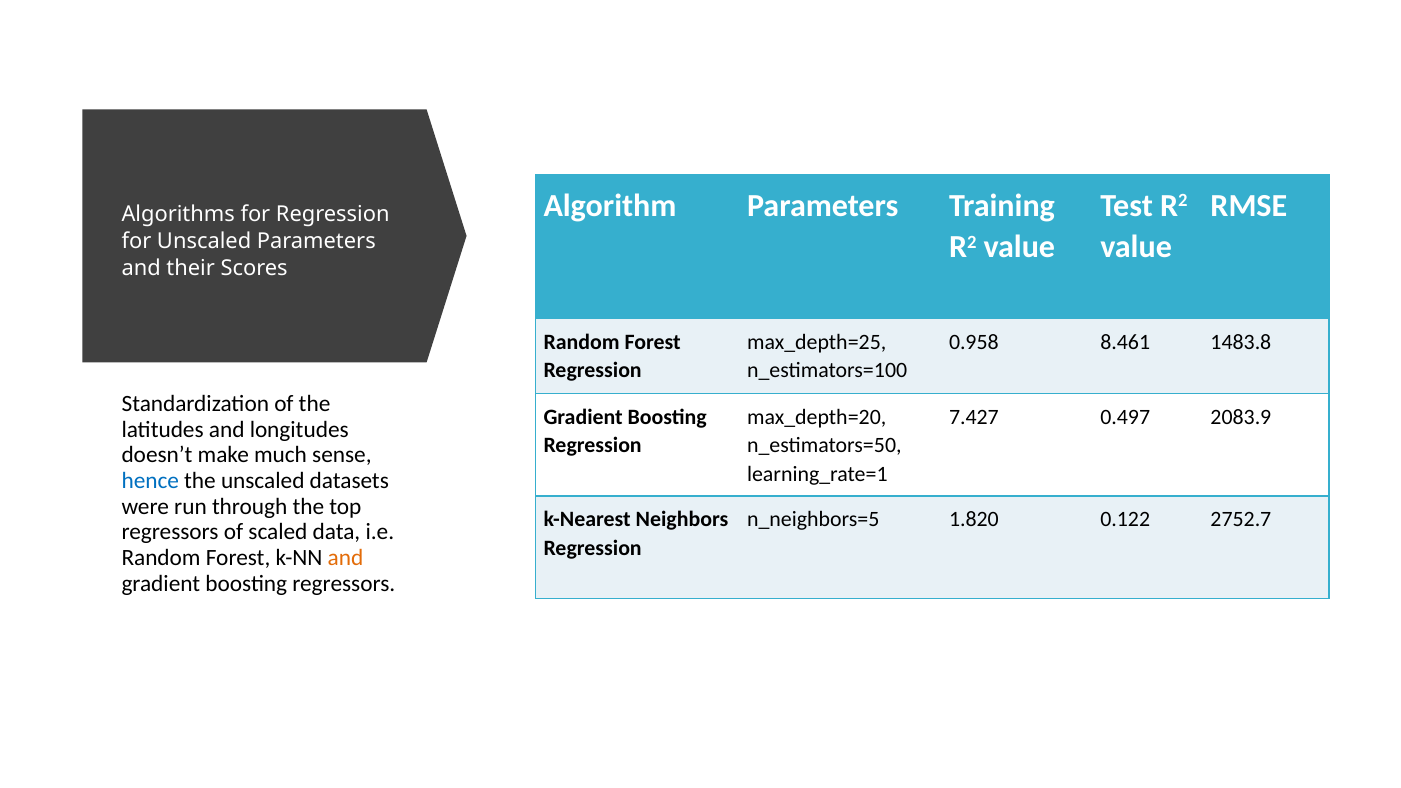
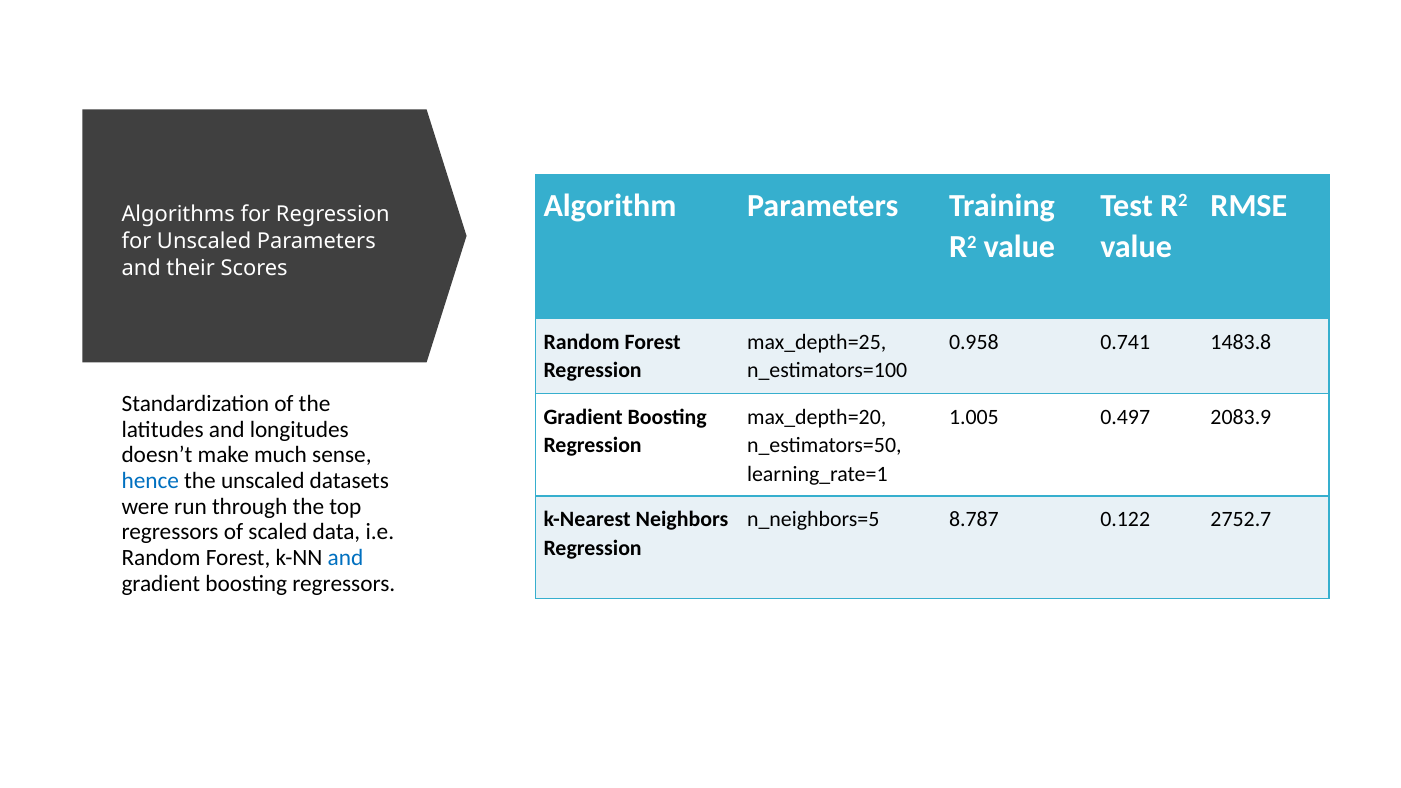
8.461: 8.461 -> 0.741
7.427: 7.427 -> 1.005
1.820: 1.820 -> 8.787
and at (346, 558) colour: orange -> blue
